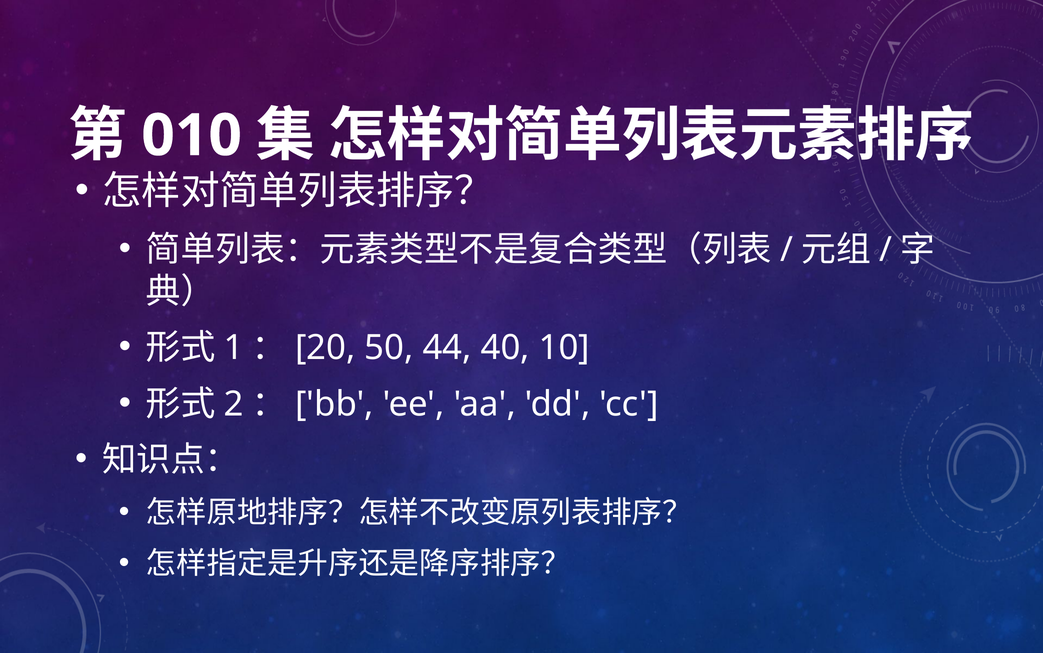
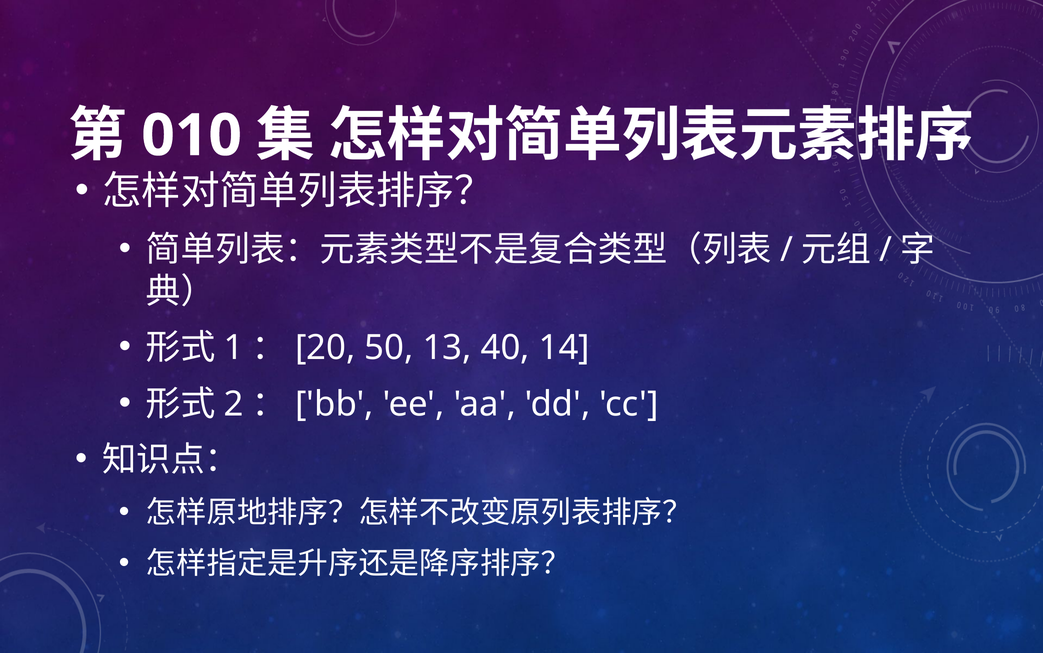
44: 44 -> 13
10: 10 -> 14
